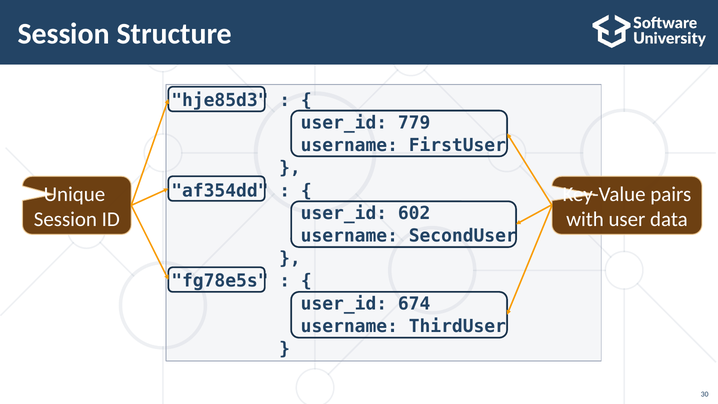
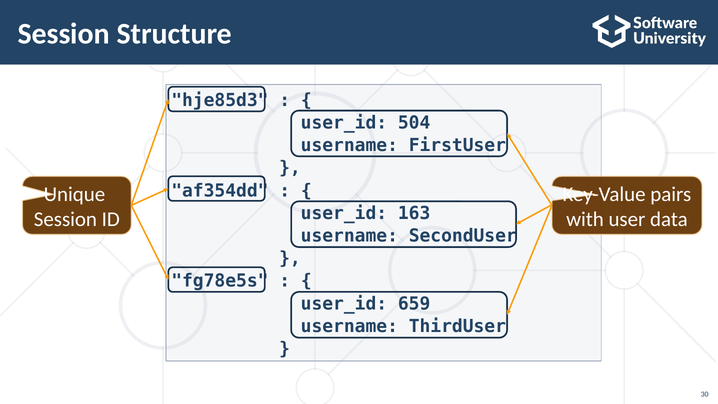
779: 779 -> 504
602: 602 -> 163
674: 674 -> 659
